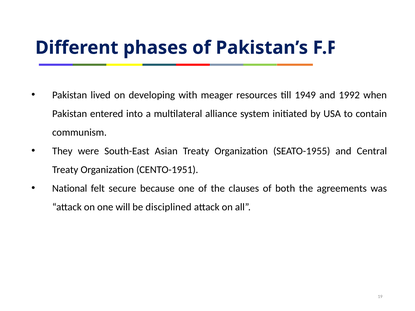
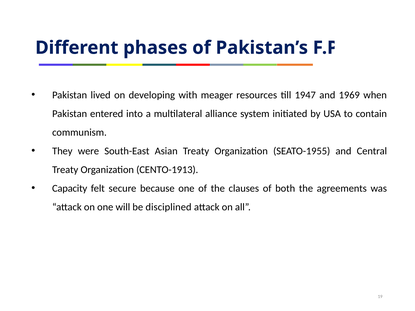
1949: 1949 -> 1947
1992: 1992 -> 1969
CENTO-1951: CENTO-1951 -> CENTO-1913
National: National -> Capacity
